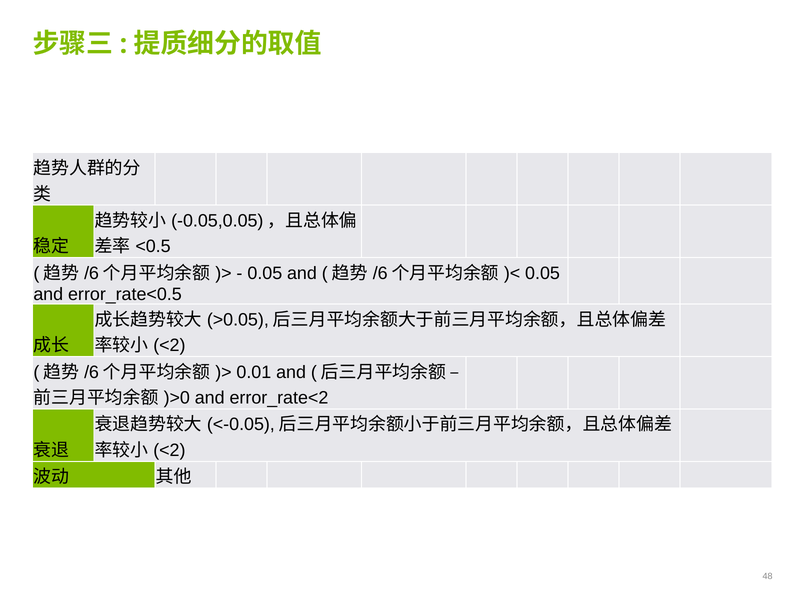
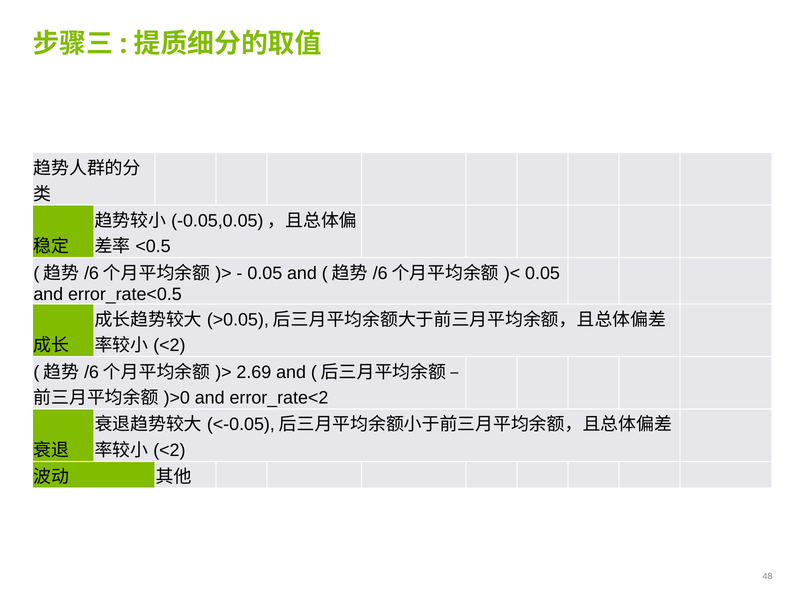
0.01: 0.01 -> 2.69
